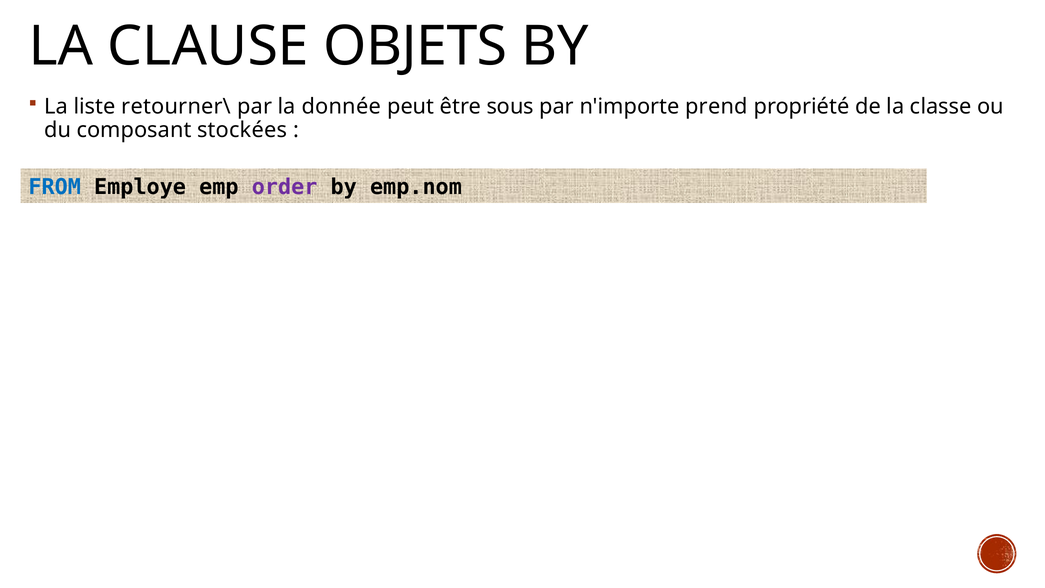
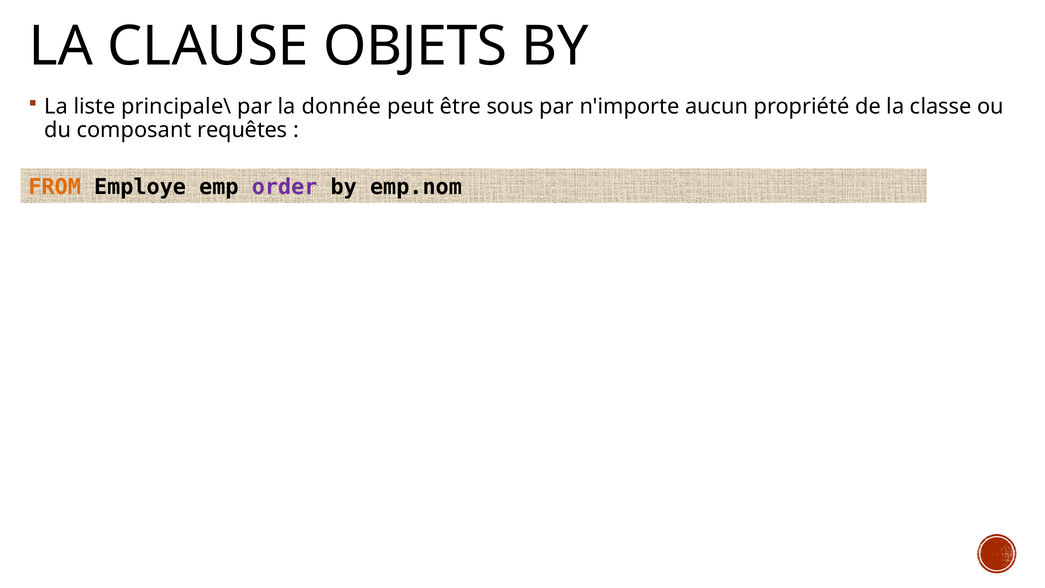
retourner\: retourner\ -> principale\
prend: prend -> aucun
stockées: stockées -> requêtes
FROM colour: blue -> orange
